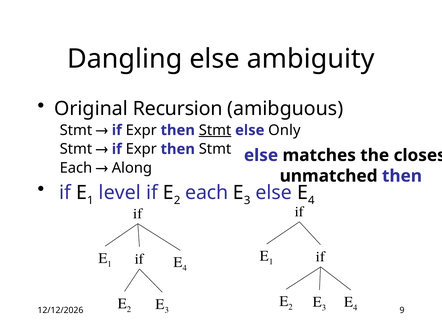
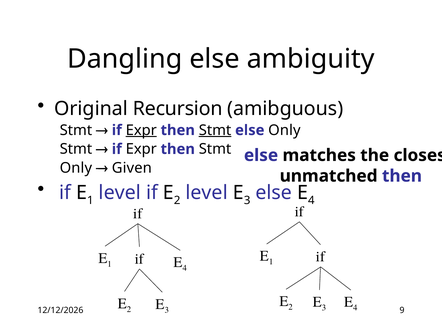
Expr at (141, 130) underline: none -> present
Each at (76, 168): Each -> Only
Along: Along -> Given
each at (207, 193): each -> level
